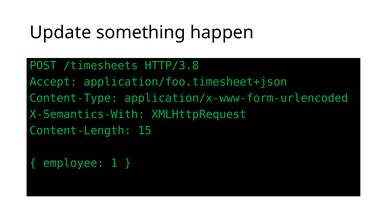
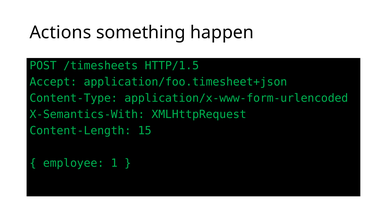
Update: Update -> Actions
HTTP/3.8: HTTP/3.8 -> HTTP/1.5
